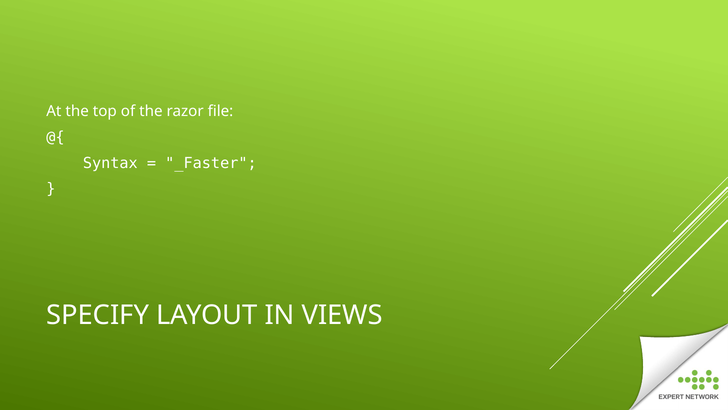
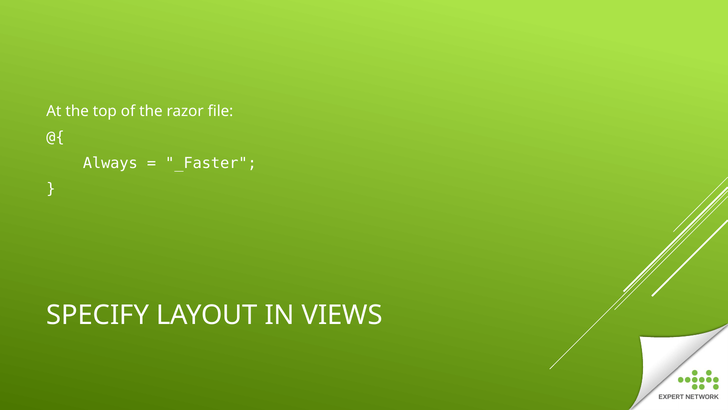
Syntax: Syntax -> Always
